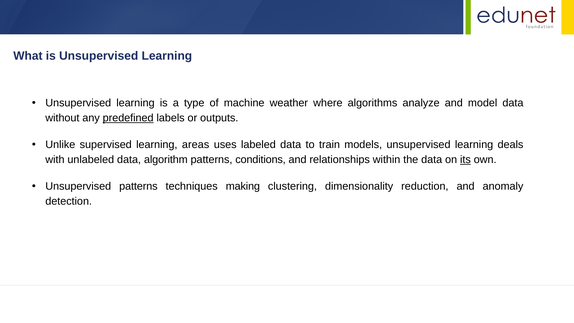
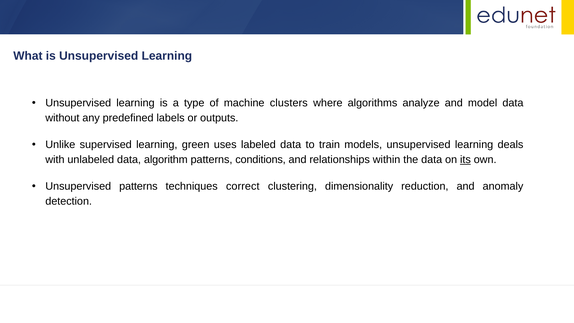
weather: weather -> clusters
predefined underline: present -> none
areas: areas -> green
making: making -> correct
